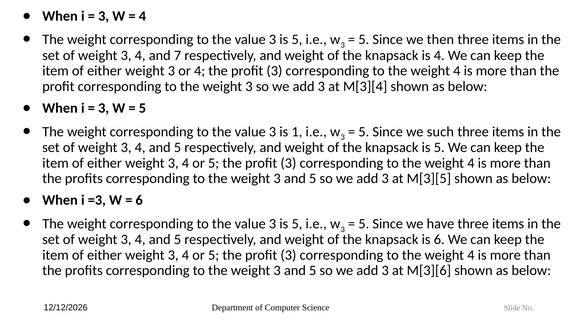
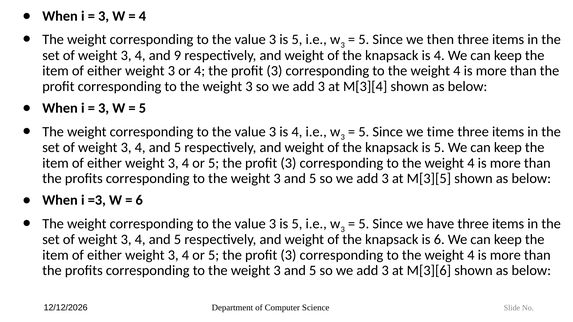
7: 7 -> 9
3 is 1: 1 -> 4
such: such -> time
